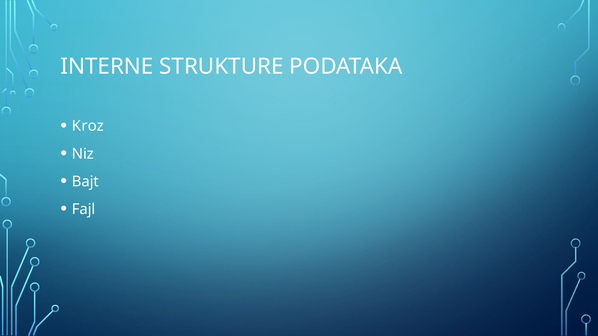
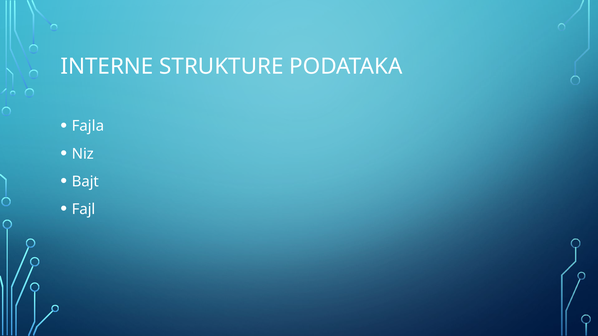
Kroz: Kroz -> Fajla
